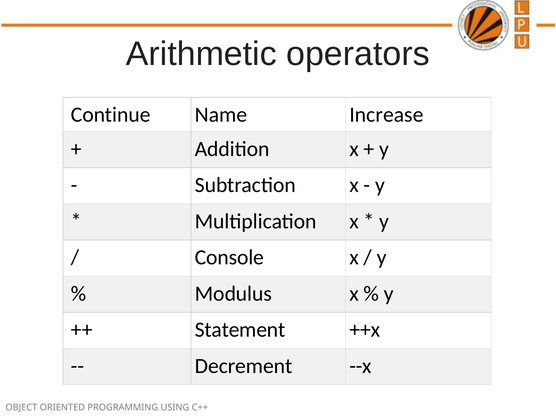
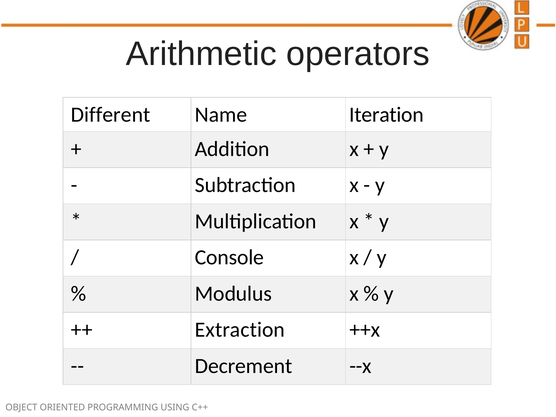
Continue: Continue -> Different
Increase: Increase -> Iteration
Statement: Statement -> Extraction
